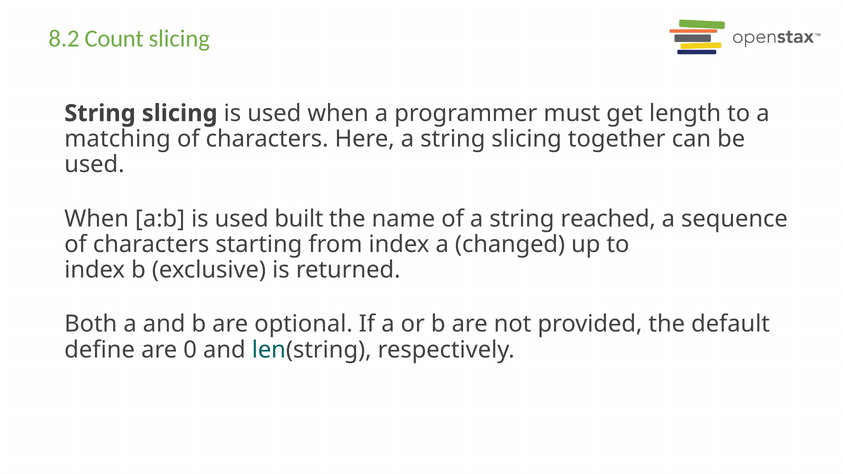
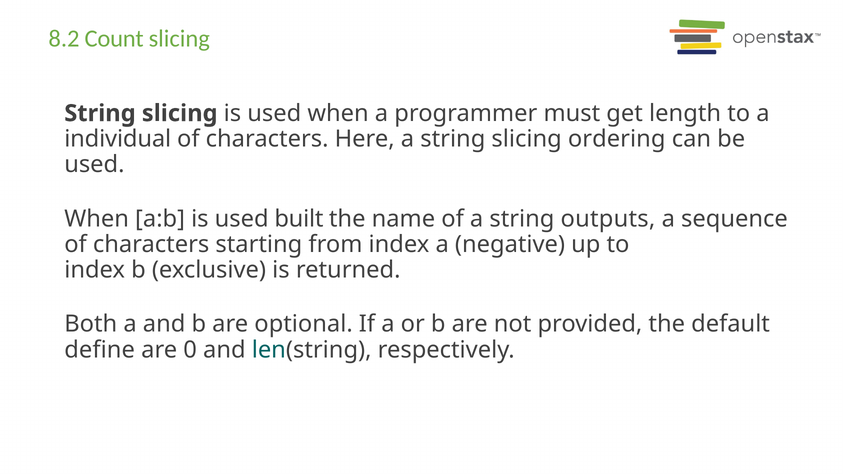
matching: matching -> individual
together: together -> ordering
reached: reached -> outputs
changed: changed -> negative
